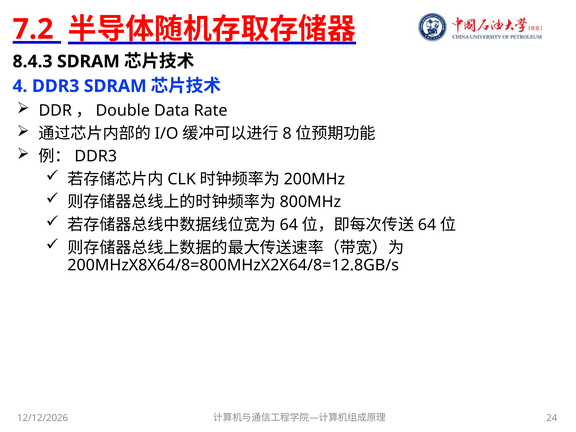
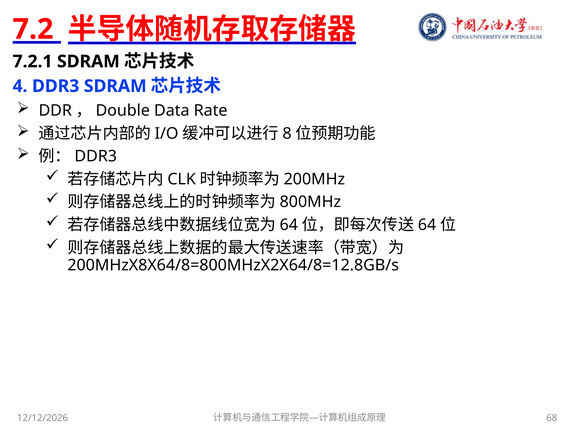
8.4.3: 8.4.3 -> 7.2.1
24: 24 -> 68
